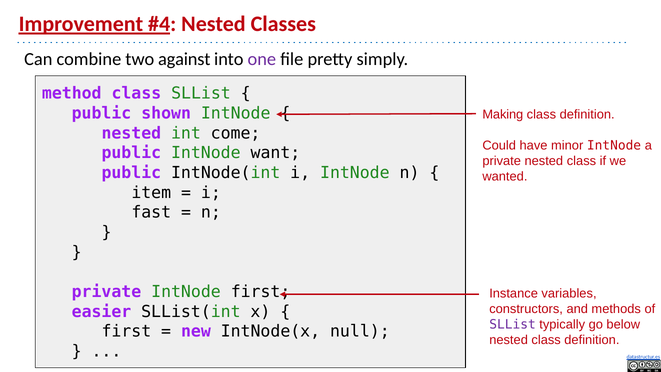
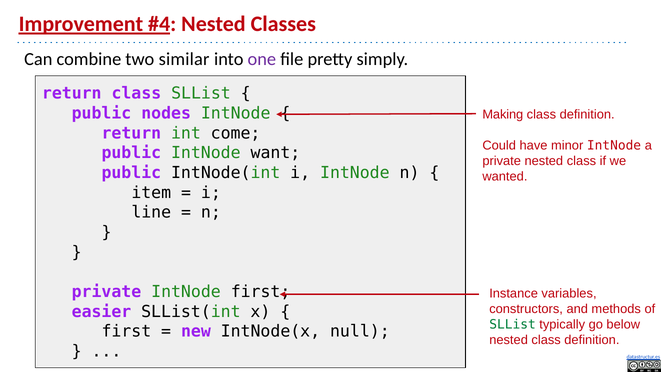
against: against -> similar
method at (72, 93): method -> return
shown: shown -> nodes
nested at (131, 133): nested -> return
fast: fast -> line
SLList at (513, 324) colour: purple -> green
